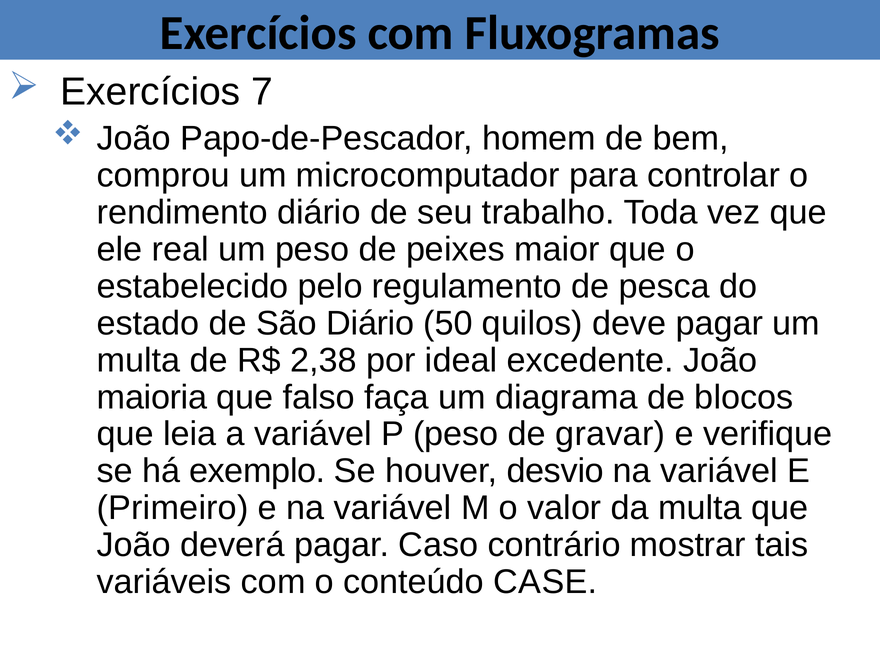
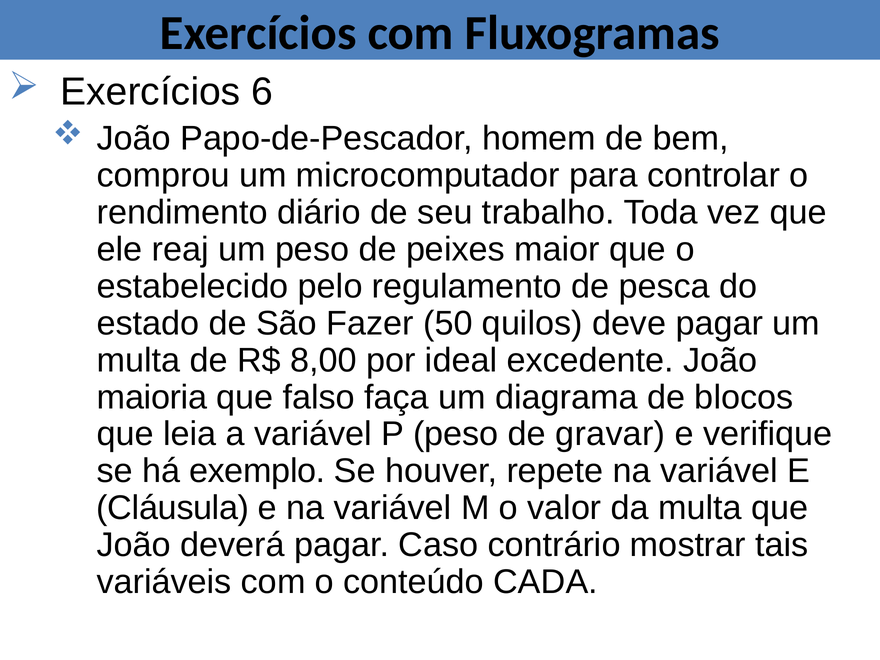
7: 7 -> 6
real: real -> reaj
São Diário: Diário -> Fazer
2,38: 2,38 -> 8,00
desvio: desvio -> repete
Primeiro: Primeiro -> Cláusula
CASE: CASE -> CADA
